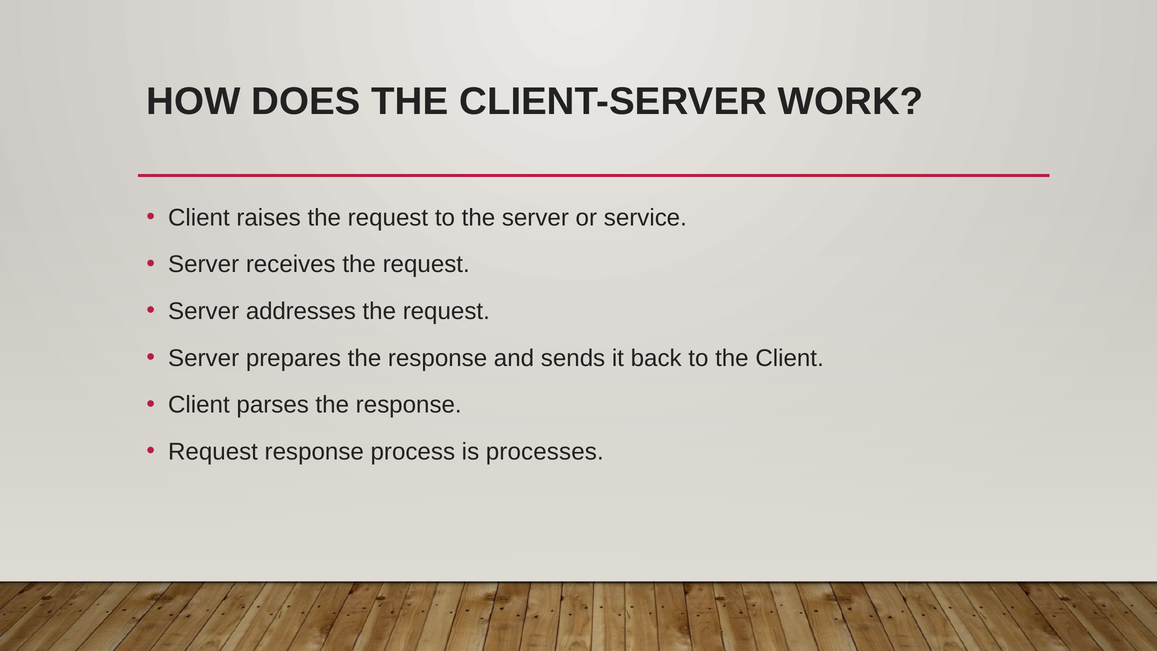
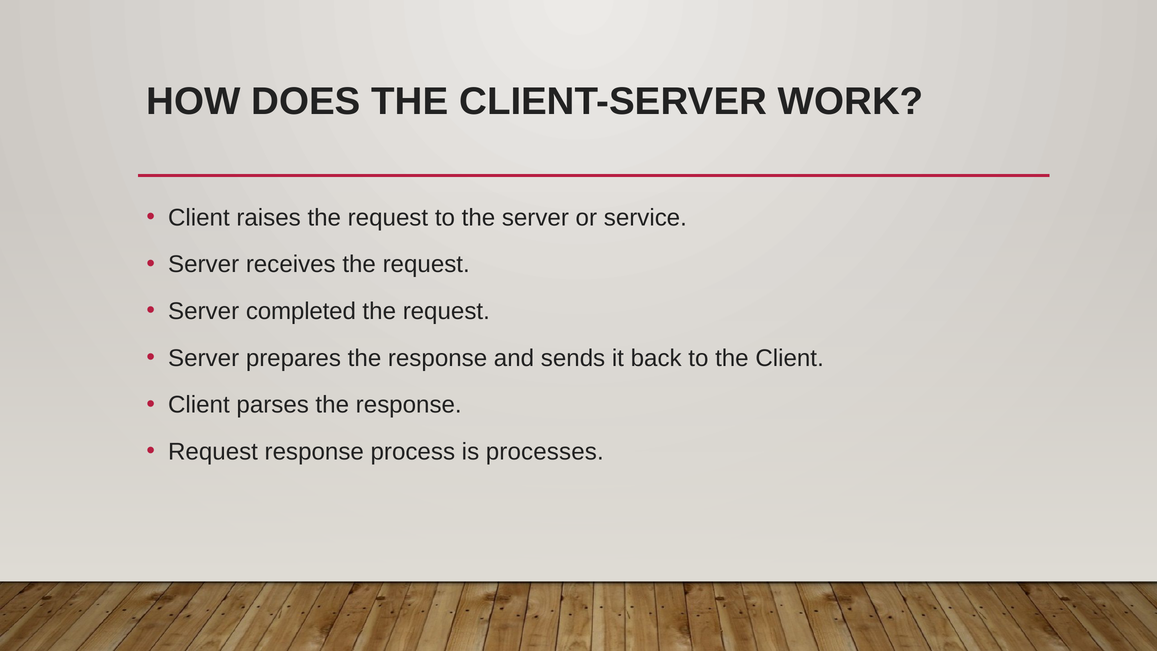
addresses: addresses -> completed
